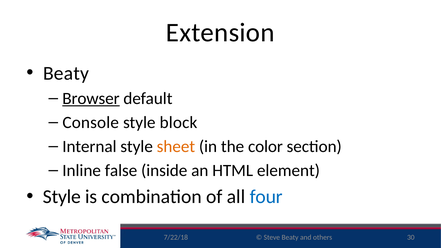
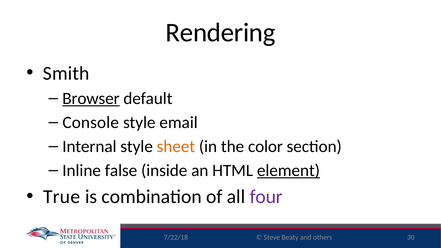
Extension: Extension -> Rendering
Beaty at (66, 73): Beaty -> Smith
block: block -> email
element underline: none -> present
Style at (62, 197): Style -> True
four colour: blue -> purple
